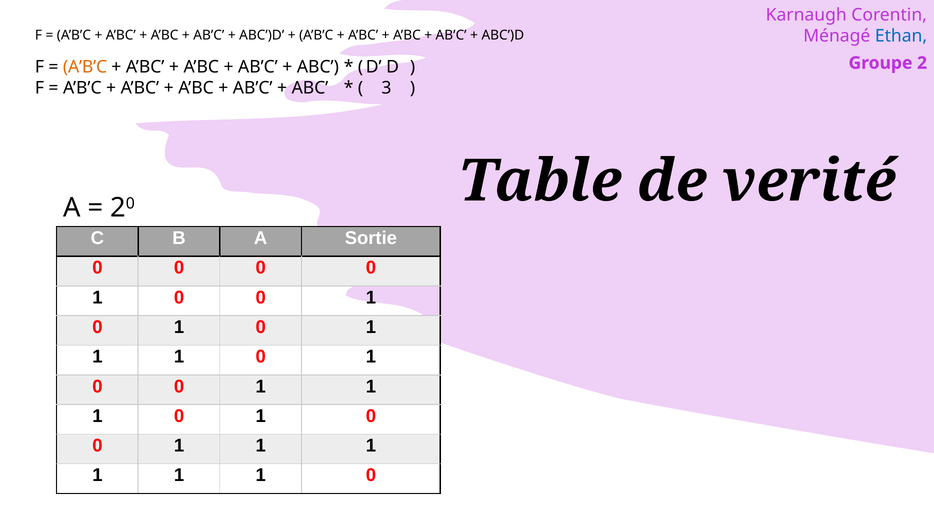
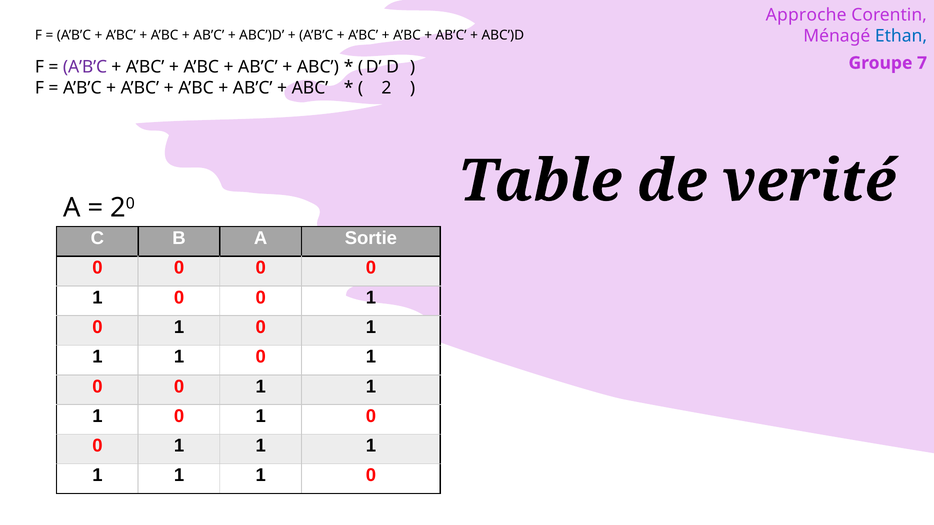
Karnaugh: Karnaugh -> Approche
2: 2 -> 7
A’B’C at (85, 67) colour: orange -> purple
3: 3 -> 2
